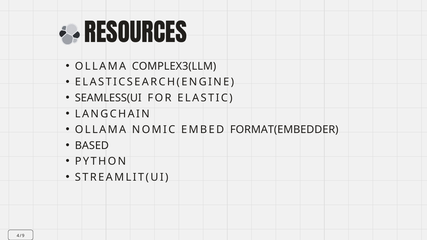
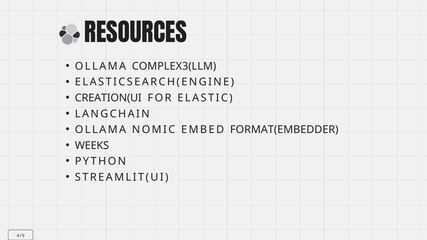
SEAMLESS(UI: SEAMLESS(UI -> CREATION(UI
BASED: BASED -> WEEKS
